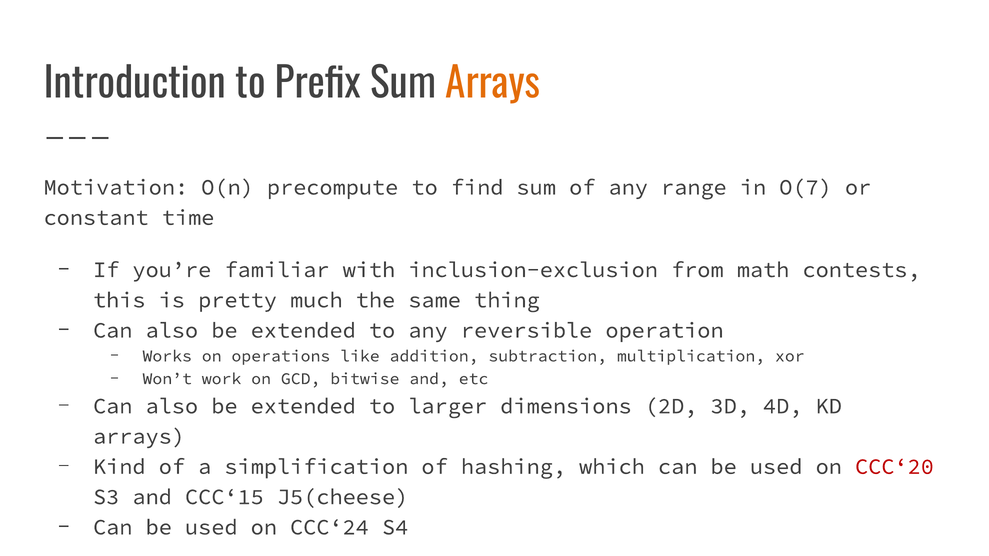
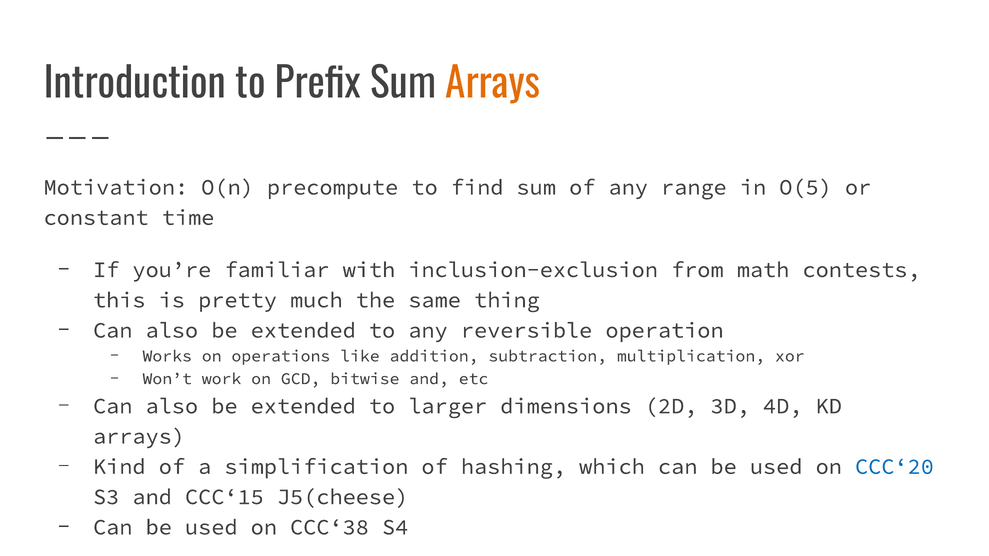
O(7: O(7 -> O(5
CCC‘20 colour: red -> blue
CCC‘24: CCC‘24 -> CCC‘38
